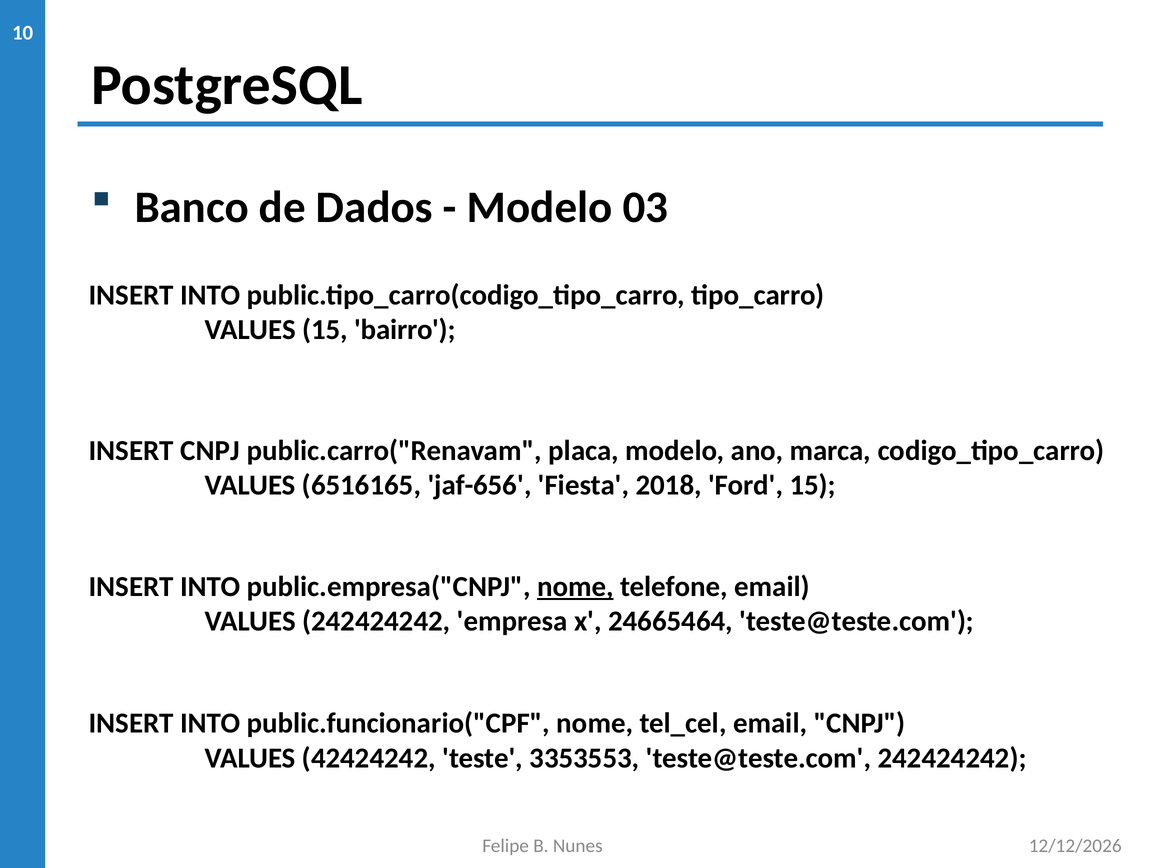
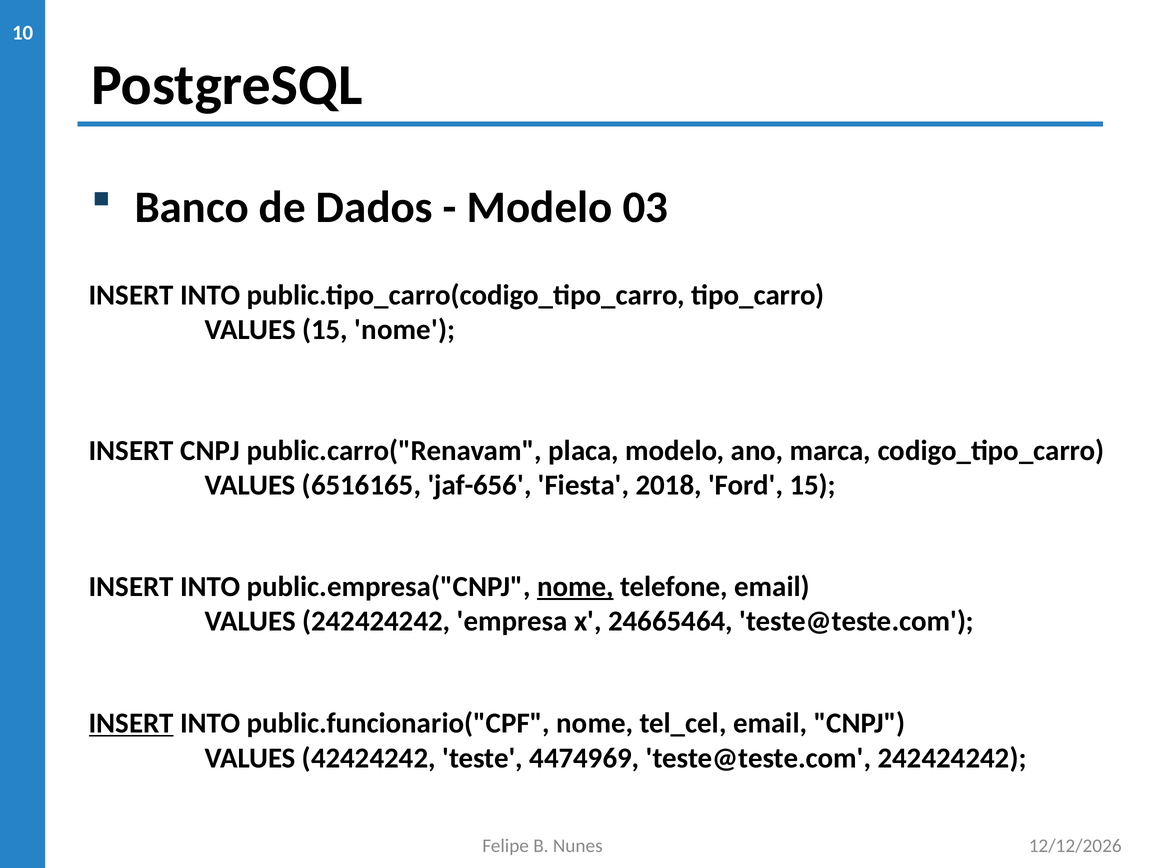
15 bairro: bairro -> nome
INSERT at (131, 724) underline: none -> present
3353553: 3353553 -> 4474969
